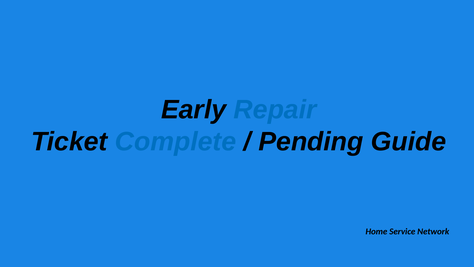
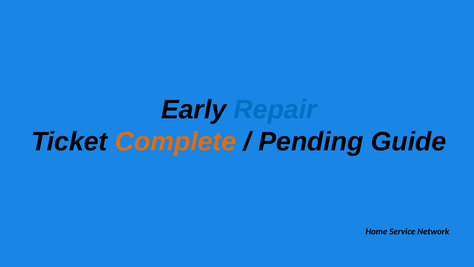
Complete colour: blue -> orange
